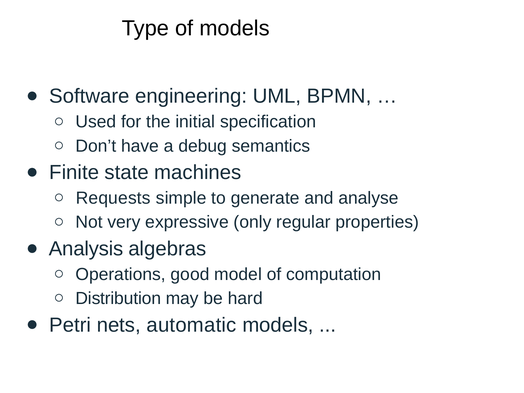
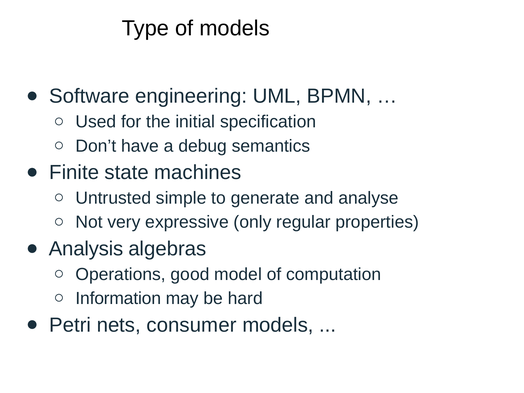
Requests: Requests -> Untrusted
Distribution: Distribution -> Information
automatic: automatic -> consumer
